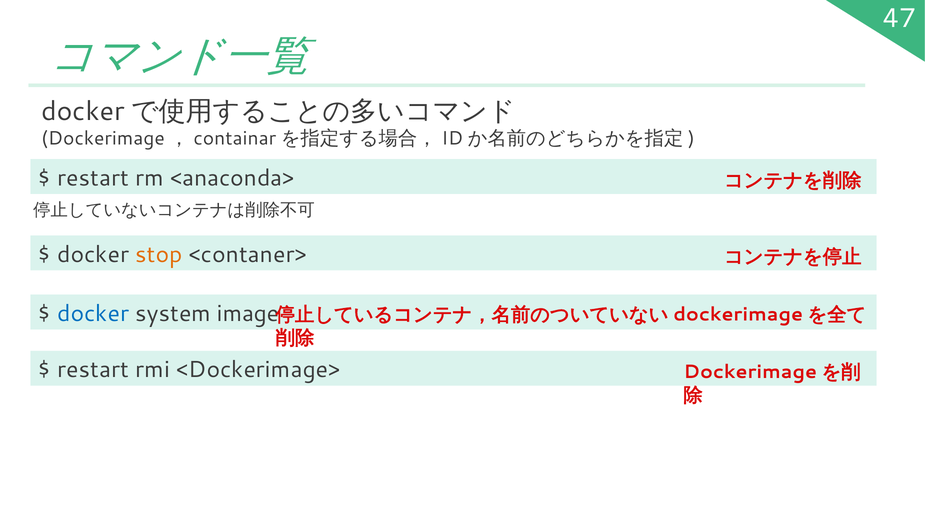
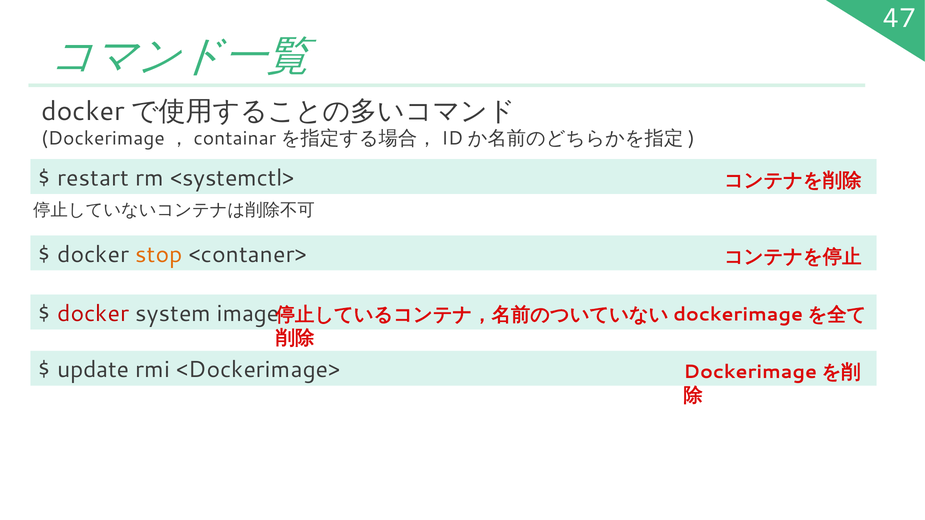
<anaconda>: <anaconda> -> <systemctl>
docker at (93, 314) colour: blue -> red
restart at (93, 370): restart -> update
